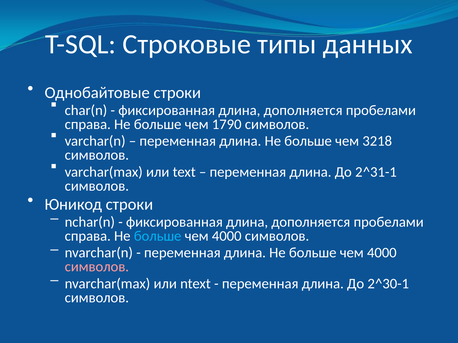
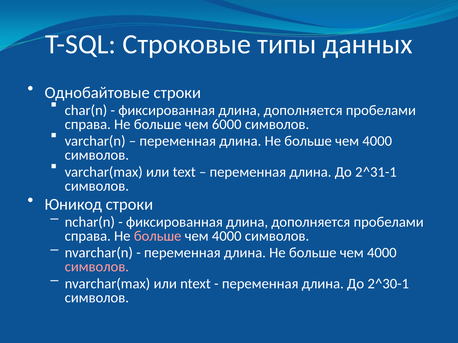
1790: 1790 -> 6000
3218 at (377, 141): 3218 -> 4000
больше at (158, 236) colour: light blue -> pink
